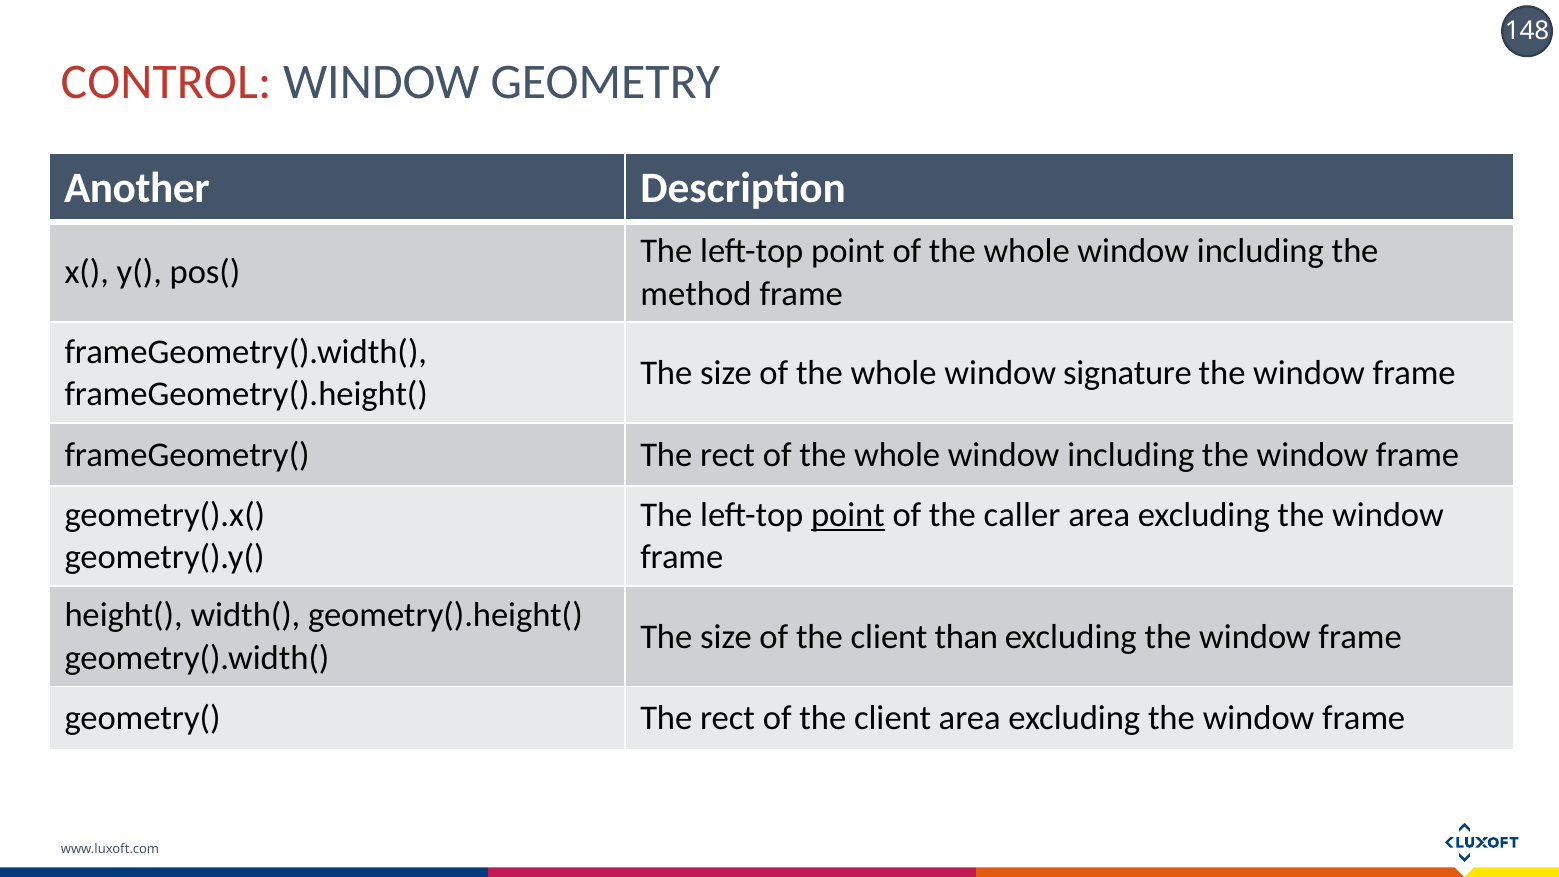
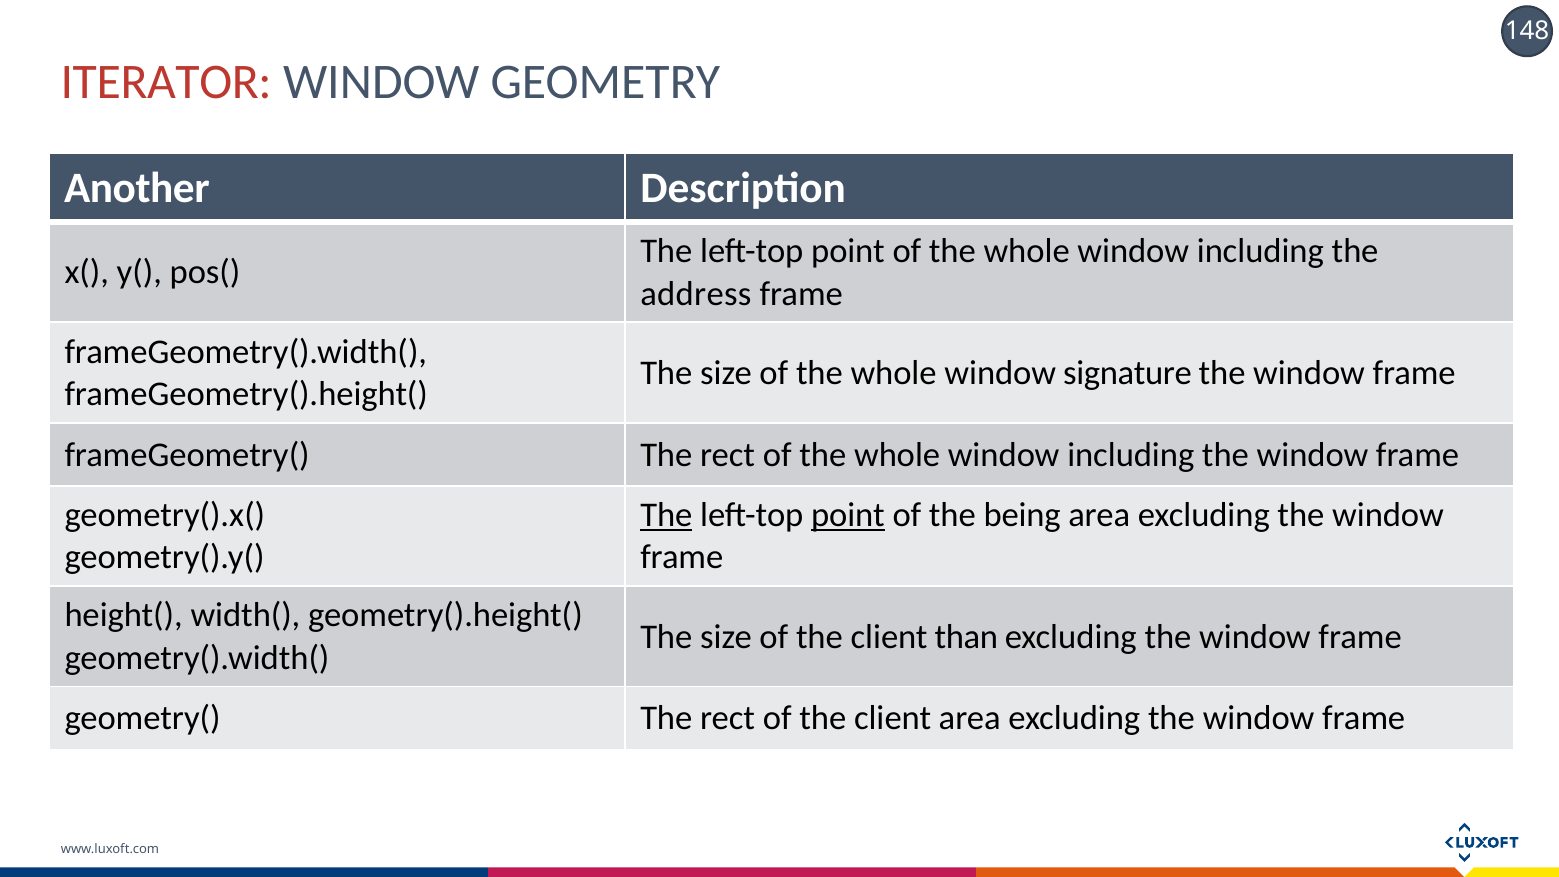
CONTROL: CONTROL -> ITERATOR
method: method -> address
The at (666, 515) underline: none -> present
caller: caller -> being
